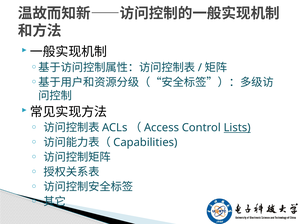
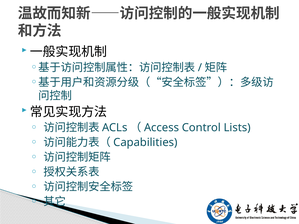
Lists underline: present -> none
